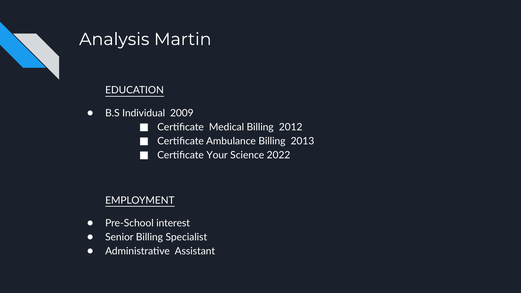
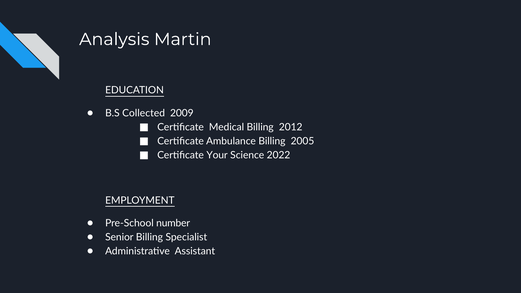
Individual: Individual -> Collected
2013: 2013 -> 2005
interest: interest -> number
